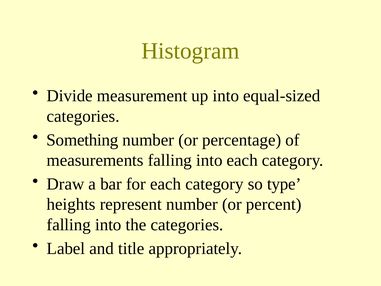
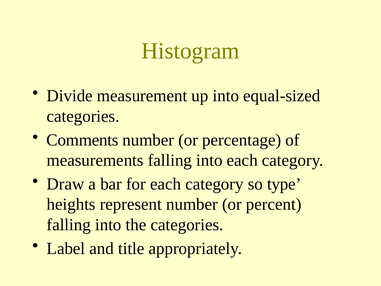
Something: Something -> Comments
